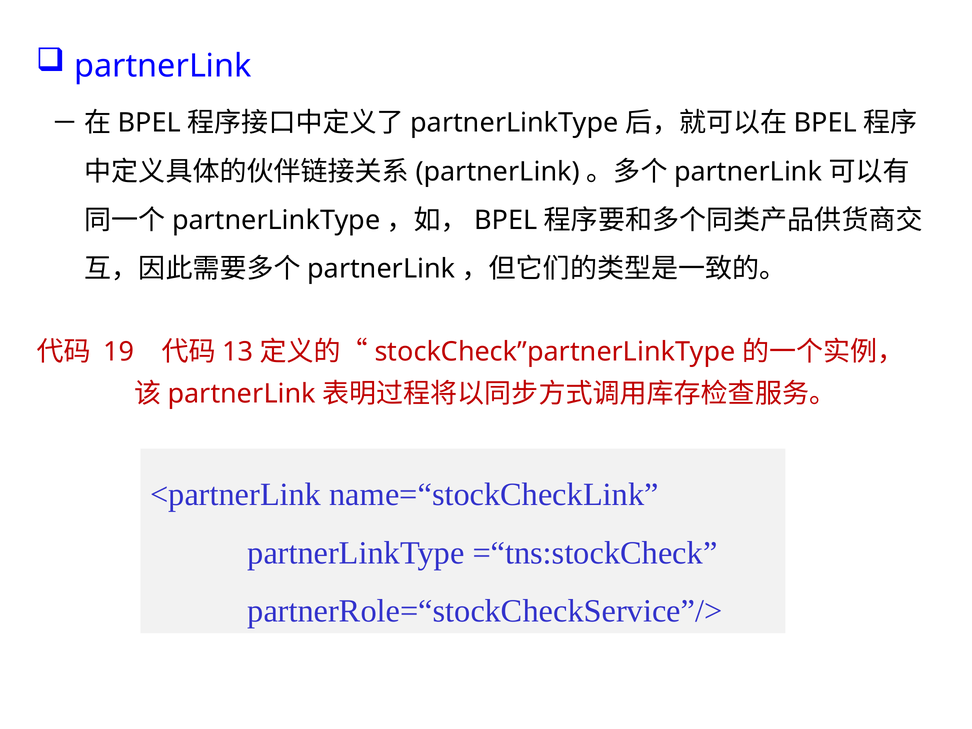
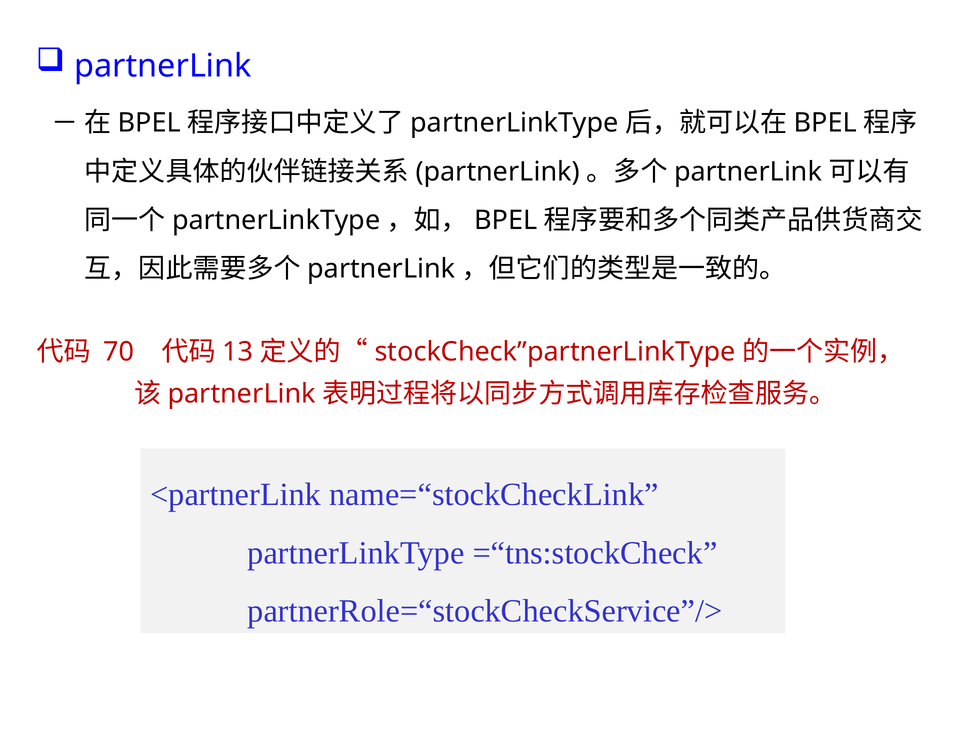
19: 19 -> 70
